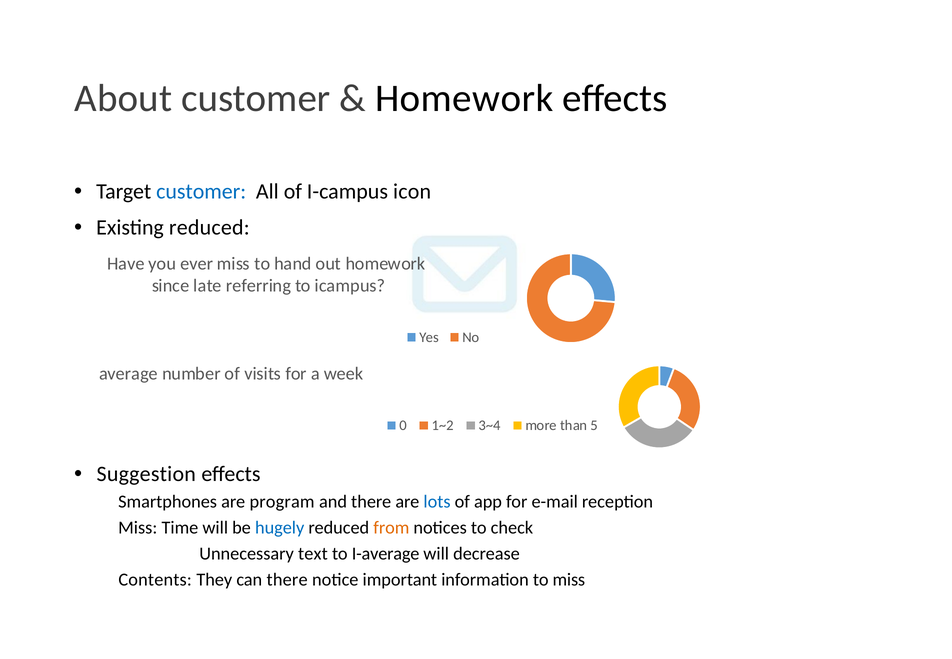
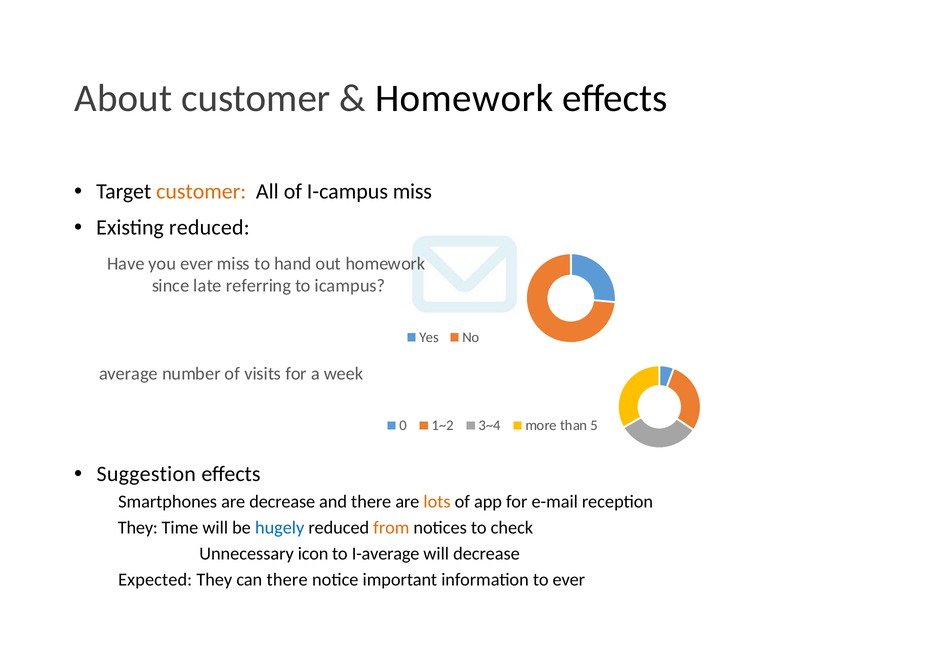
customer at (201, 192) colour: blue -> orange
I-campus icon: icon -> miss
are program: program -> decrease
lots colour: blue -> orange
Miss at (138, 528): Miss -> They
text: text -> icon
Contents: Contents -> Expected
to miss: miss -> ever
